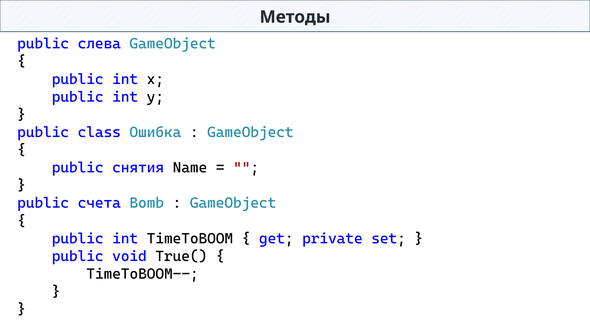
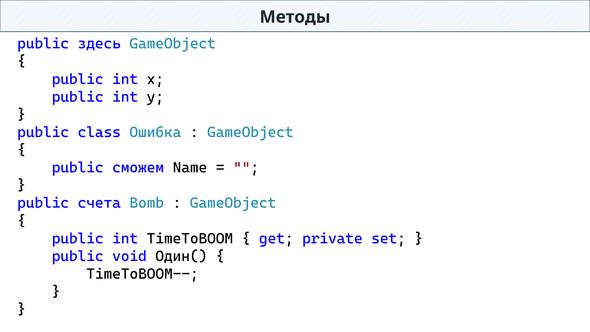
слева: слева -> здесь
снятия: снятия -> сможем
True(: True( -> Один(
